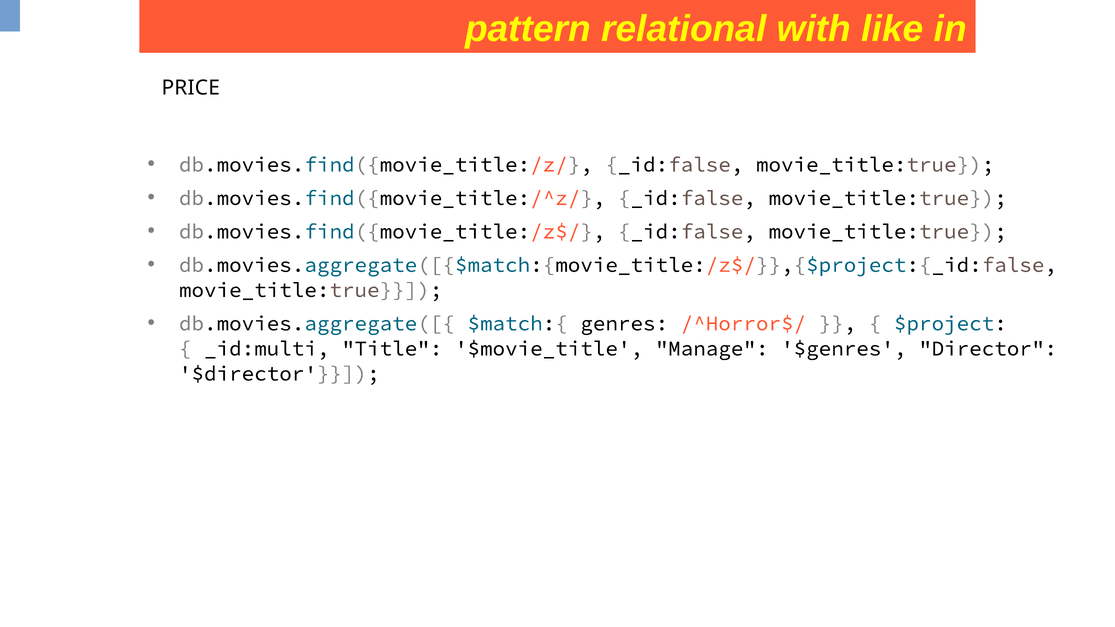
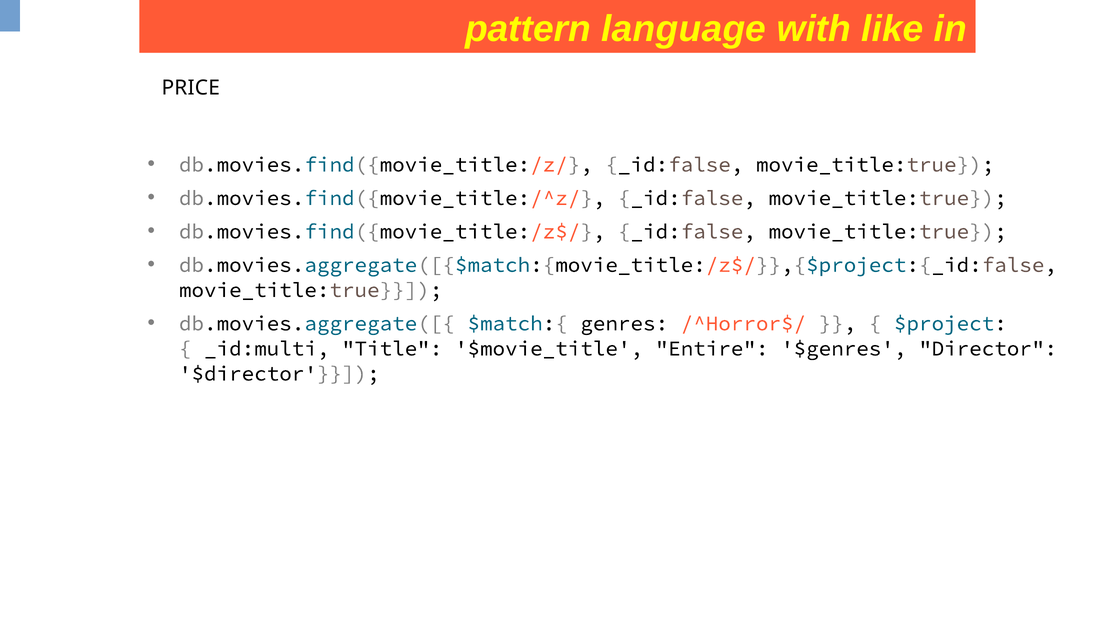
relational: relational -> language
Manage: Manage -> Entire
